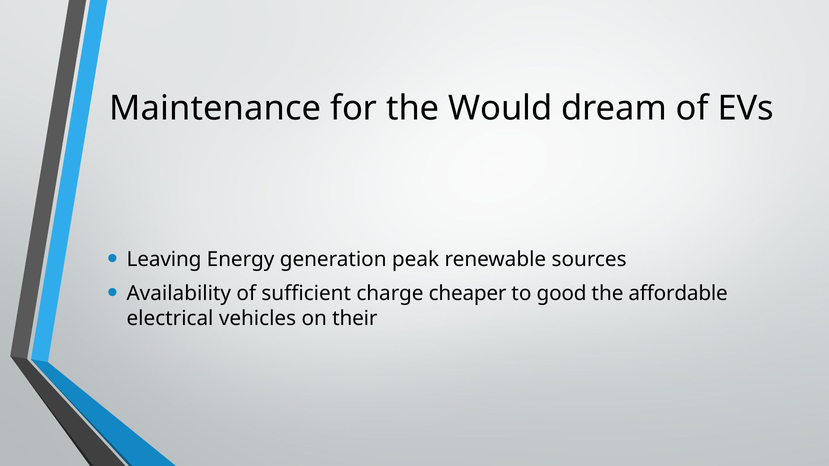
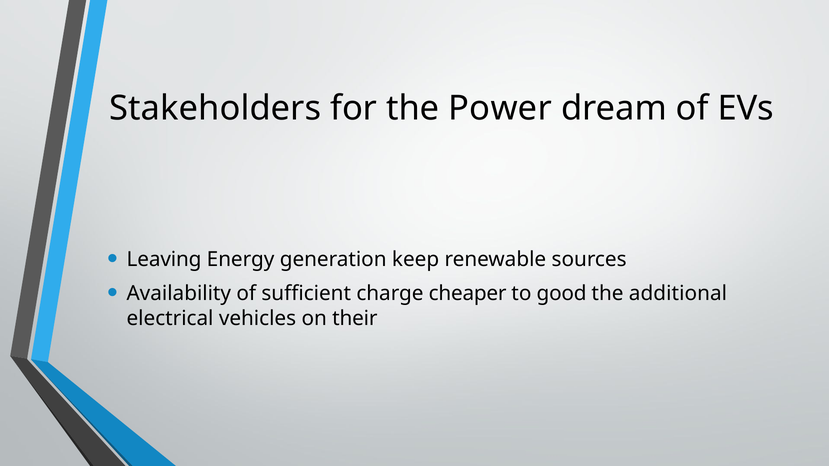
Maintenance: Maintenance -> Stakeholders
Would: Would -> Power
peak: peak -> keep
affordable: affordable -> additional
